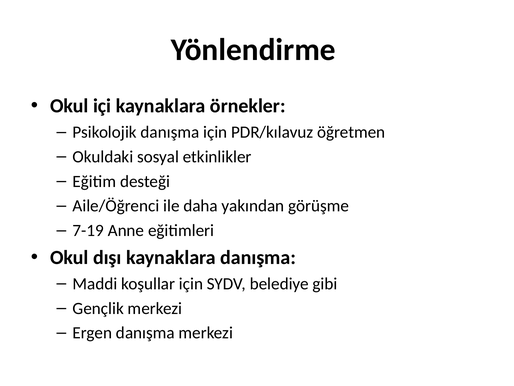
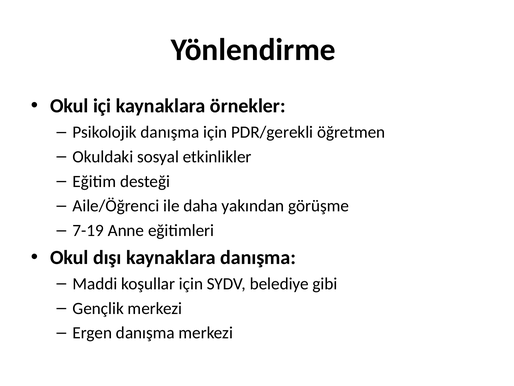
PDR/kılavuz: PDR/kılavuz -> PDR/gerekli
